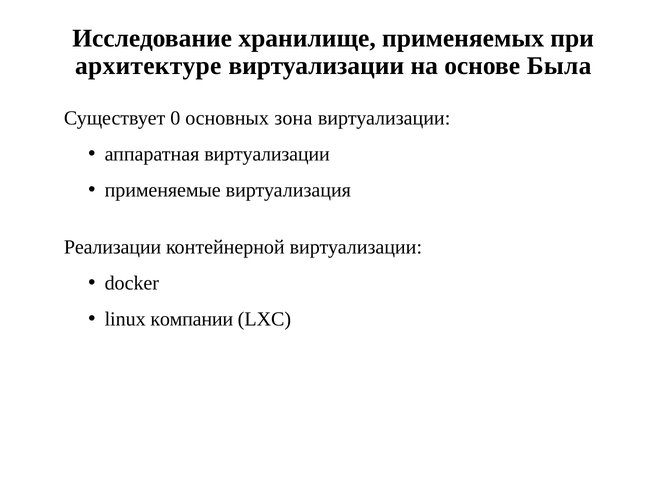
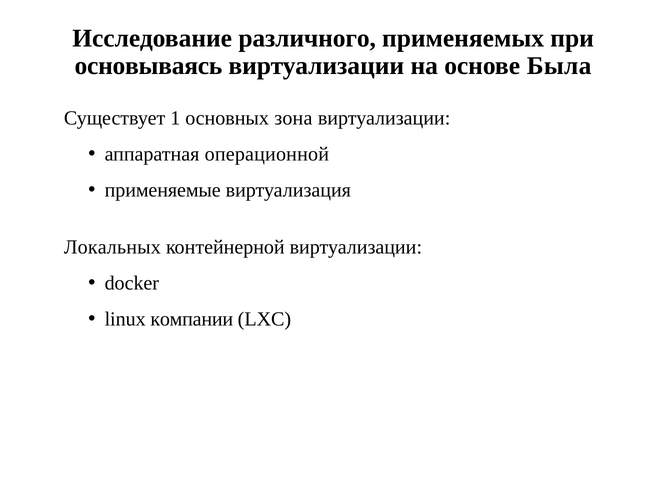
хранилище: хранилище -> различного
архитектуре: архитектуре -> основываясь
0: 0 -> 1
аппаратная виртуализации: виртуализации -> операционной
Реализации: Реализации -> Локальных
